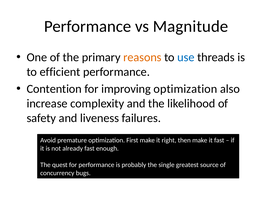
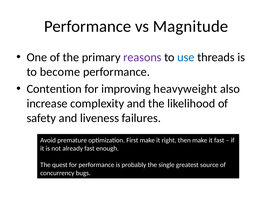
reasons colour: orange -> purple
efficient: efficient -> become
improving optimization: optimization -> heavyweight
